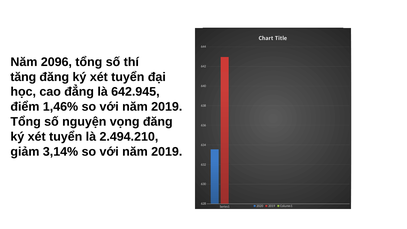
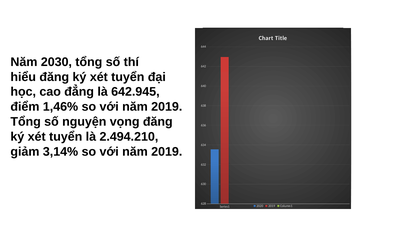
2096: 2096 -> 2030
tăng: tăng -> hiểu
